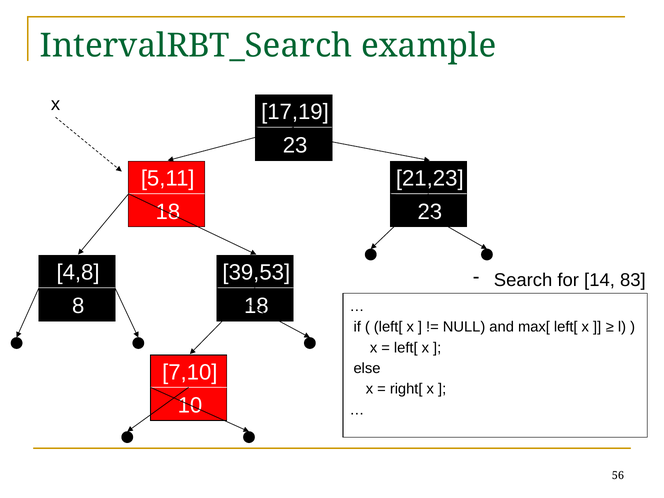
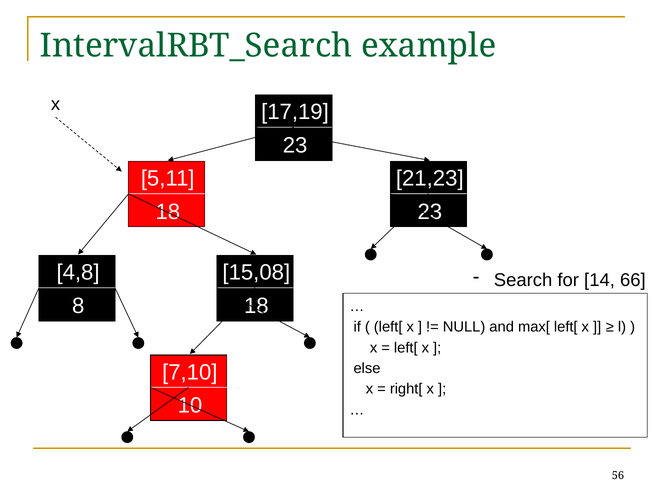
39,53: 39,53 -> 15,08
83: 83 -> 66
